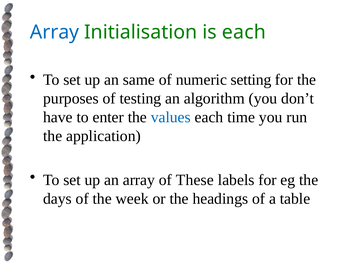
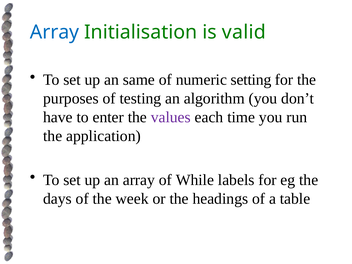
is each: each -> valid
values colour: blue -> purple
These: These -> While
